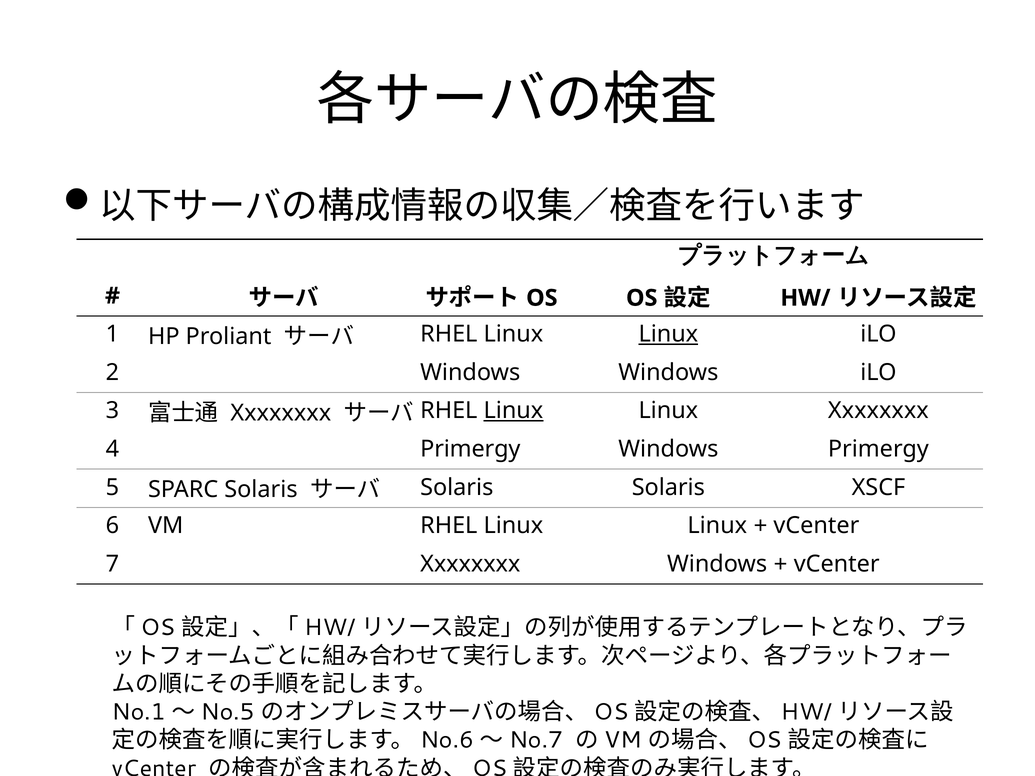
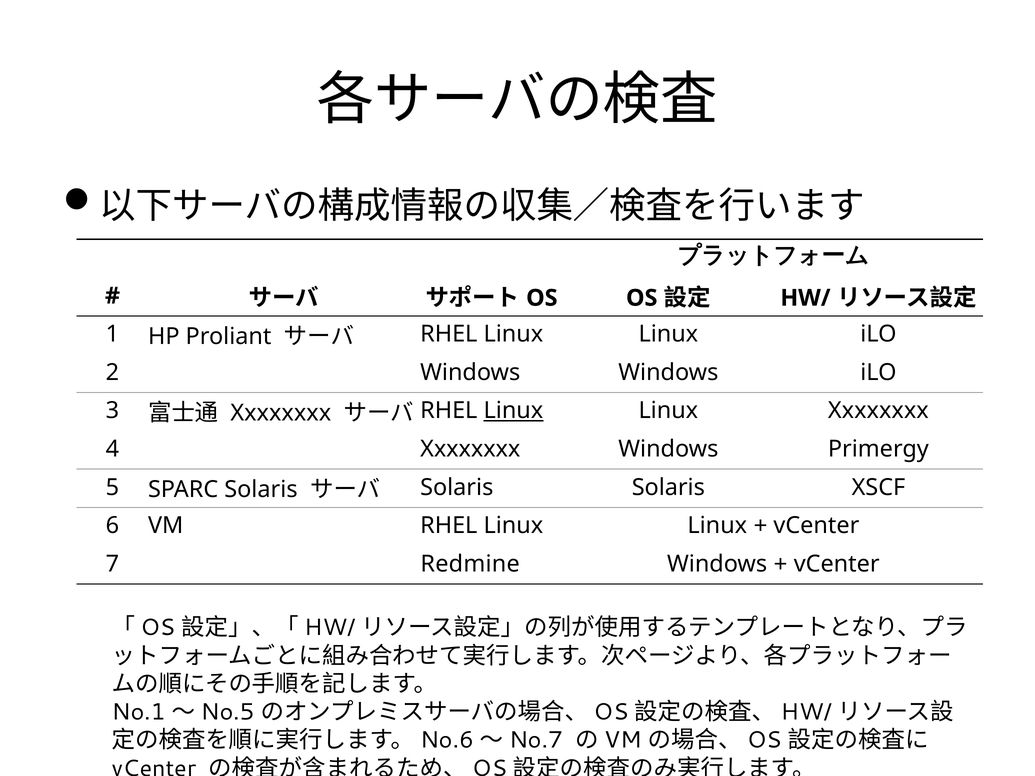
Linux at (668, 334) underline: present -> none
4 Primergy: Primergy -> Xxxxxxxx
7 Xxxxxxxx: Xxxxxxxx -> Redmine
